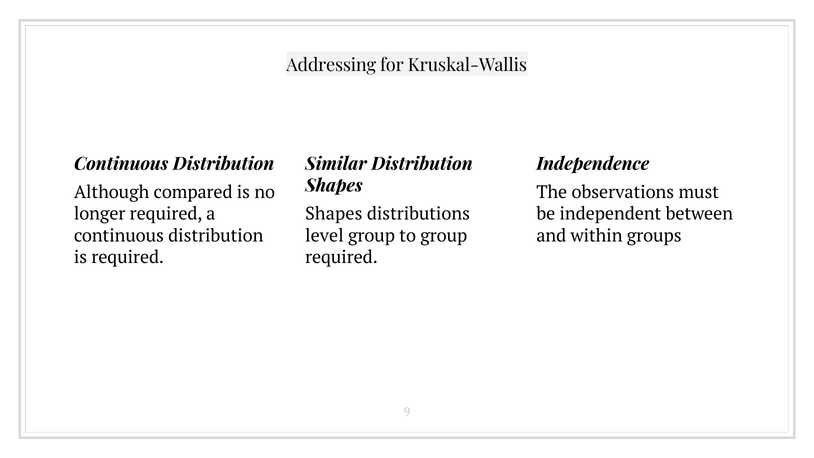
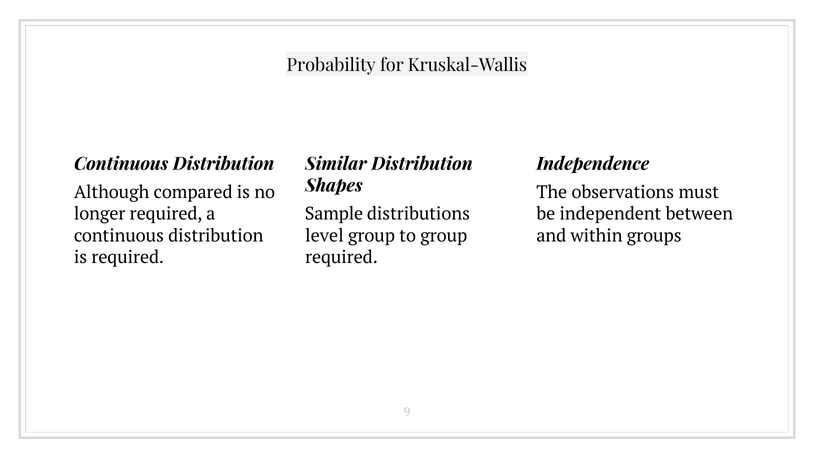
Addressing: Addressing -> Probability
Shapes at (334, 214): Shapes -> Sample
